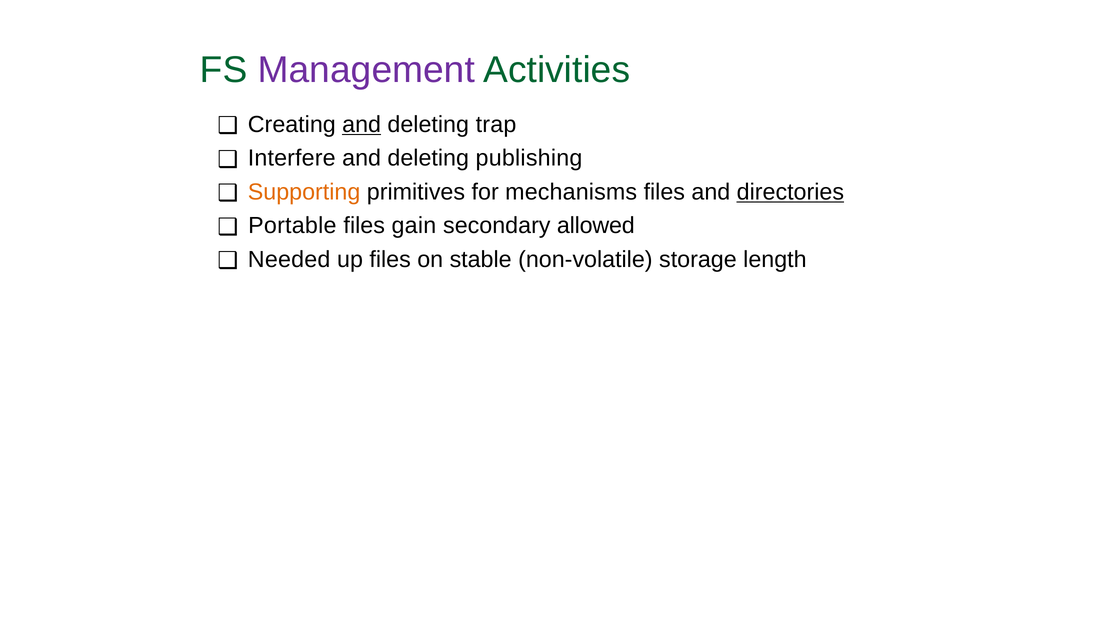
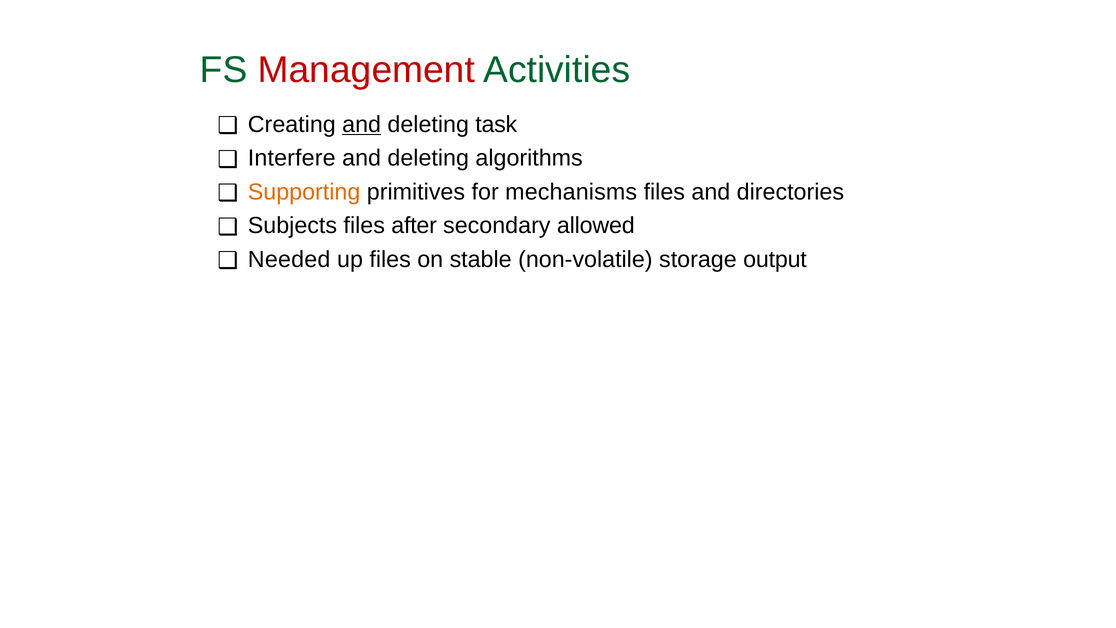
Management colour: purple -> red
trap: trap -> task
publishing: publishing -> algorithms
directories underline: present -> none
Portable: Portable -> Subjects
gain: gain -> after
length: length -> output
